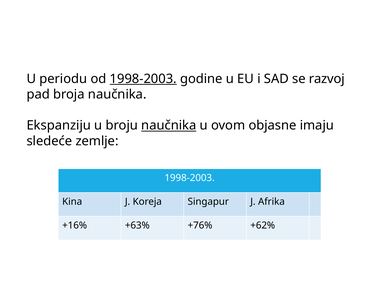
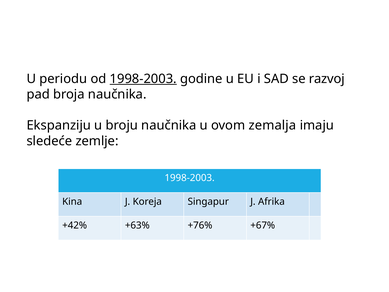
naučnika at (169, 125) underline: present -> none
objasne: objasne -> zemalja
+16%: +16% -> +42%
+62%: +62% -> +67%
